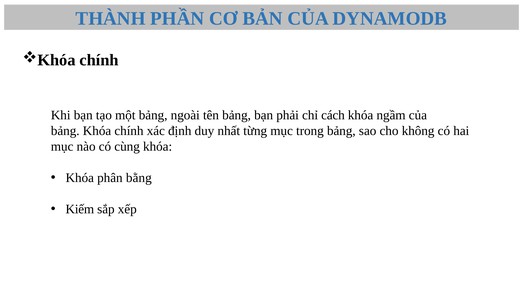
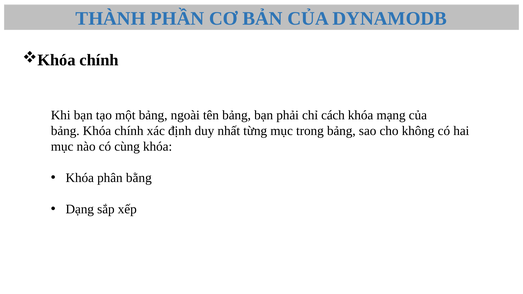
ngầm: ngầm -> mạng
Kiếm: Kiếm -> Dạng
